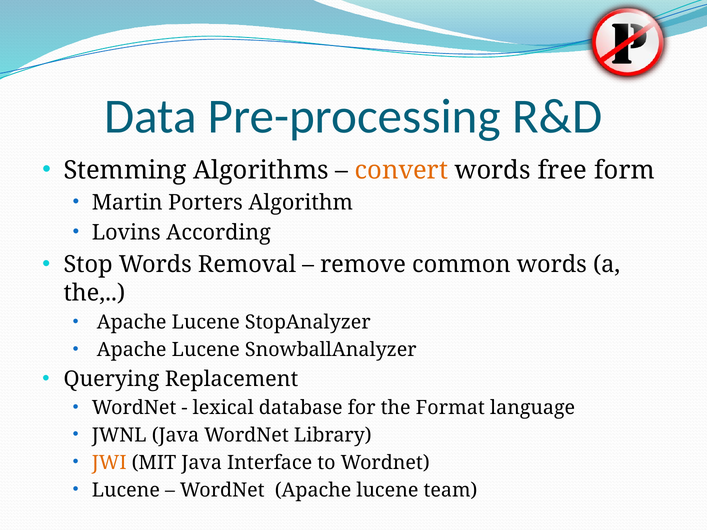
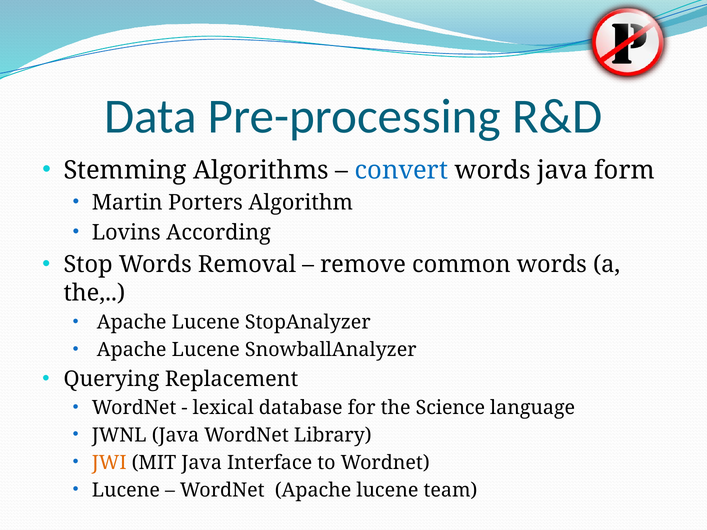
convert colour: orange -> blue
words free: free -> java
Format: Format -> Science
